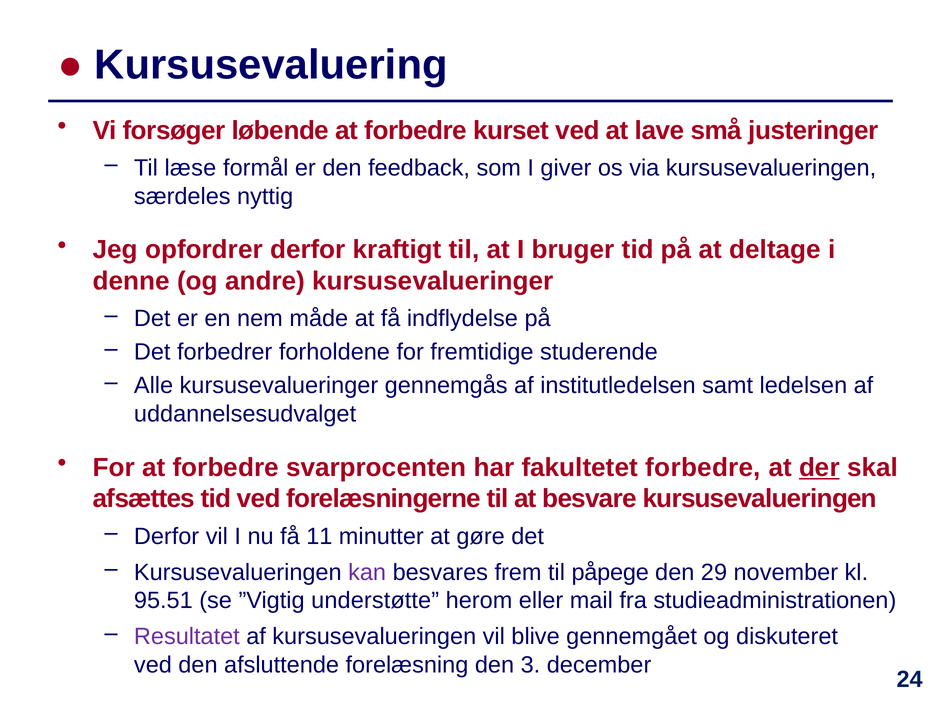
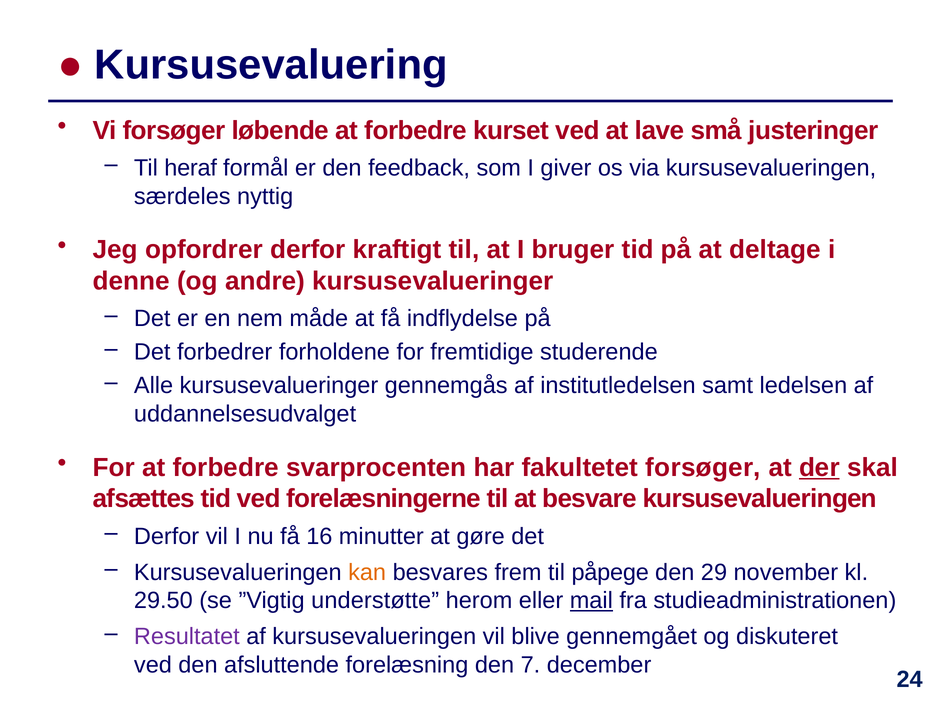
læse: læse -> heraf
fakultetet forbedre: forbedre -> forsøger
11: 11 -> 16
kan colour: purple -> orange
95.51: 95.51 -> 29.50
mail underline: none -> present
3: 3 -> 7
